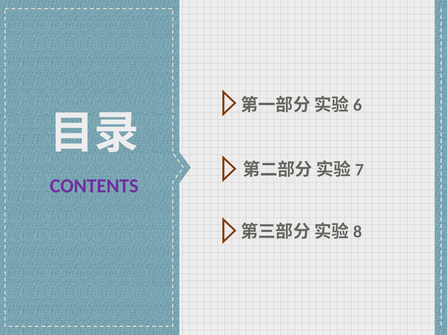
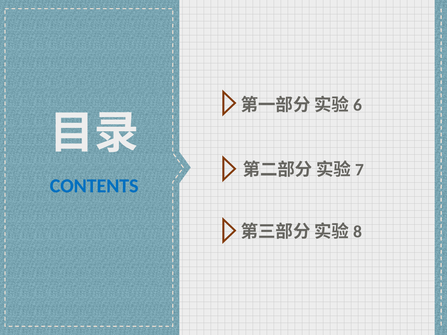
CONTENTS colour: purple -> blue
